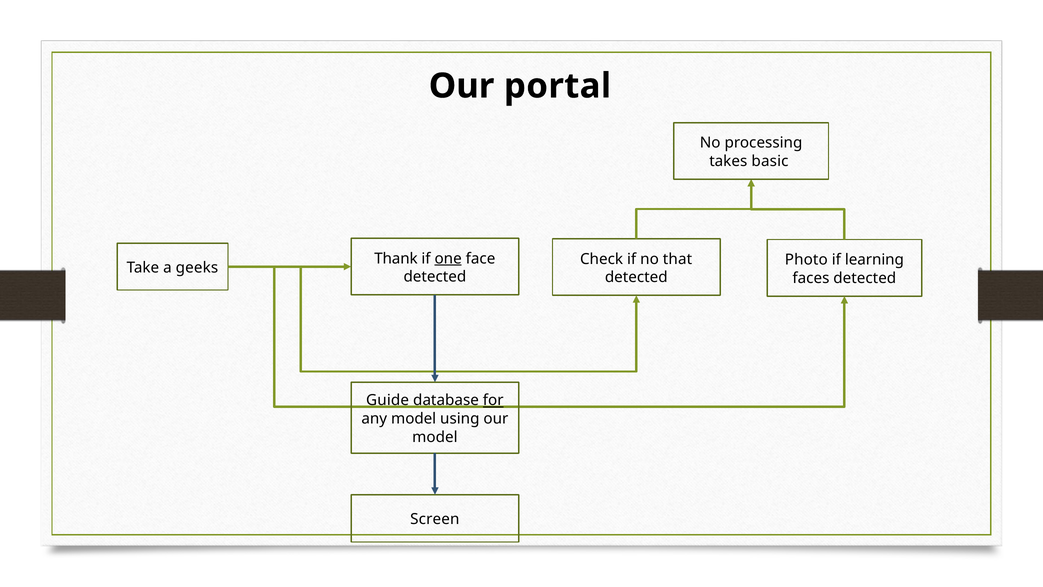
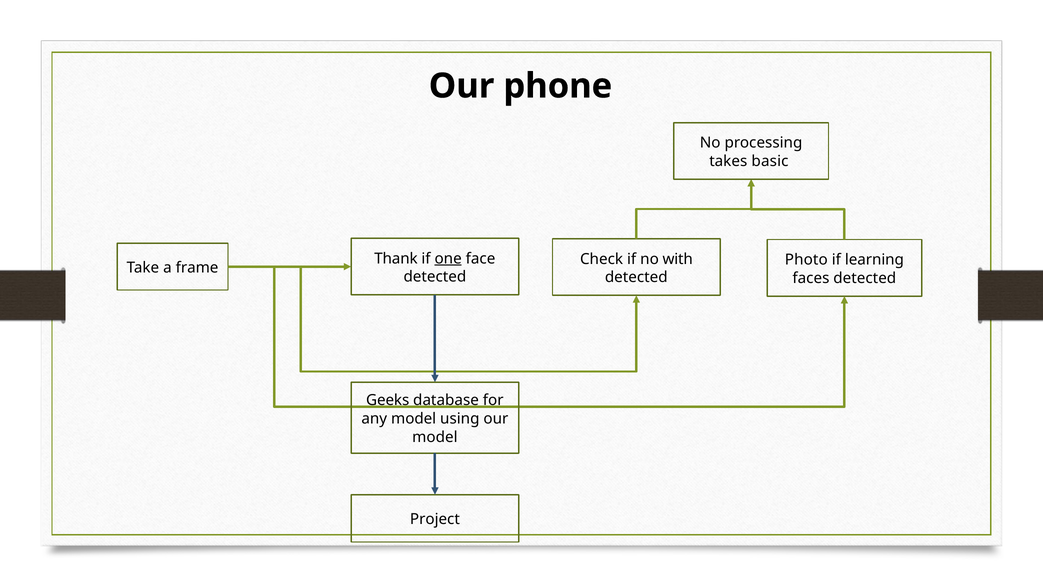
portal: portal -> phone
that: that -> with
geeks: geeks -> frame
Guide: Guide -> Geeks
for underline: present -> none
Screen: Screen -> Project
